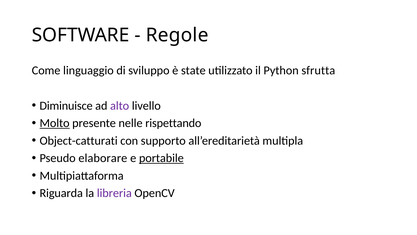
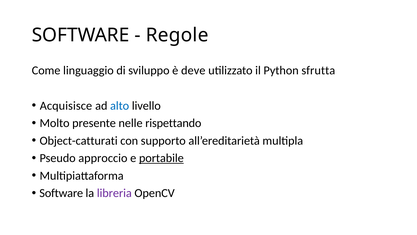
state: state -> deve
Diminuisce: Diminuisce -> Acquisisce
alto colour: purple -> blue
Molto underline: present -> none
elaborare: elaborare -> approccio
Riguarda at (61, 193): Riguarda -> Software
